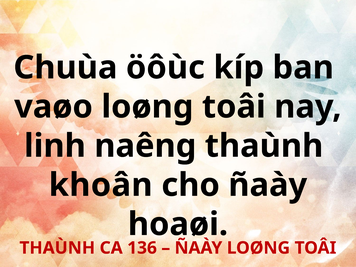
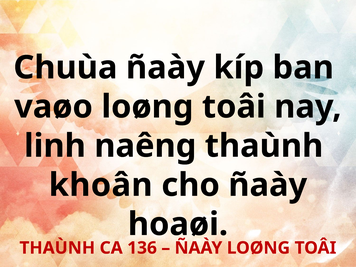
Chuùa öôùc: öôùc -> ñaày
